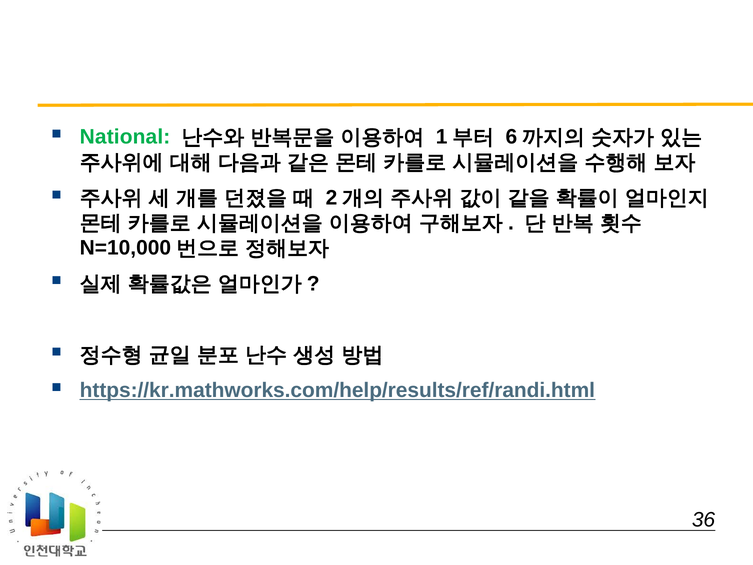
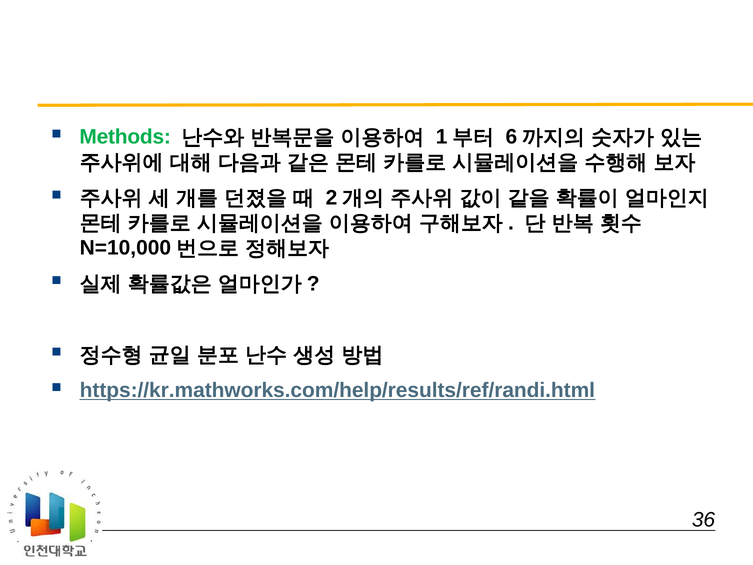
National: National -> Methods
